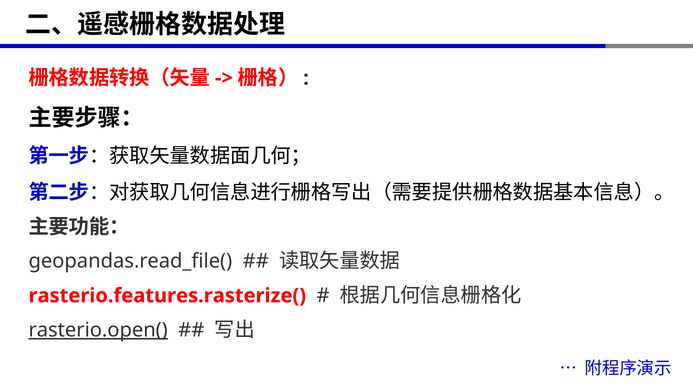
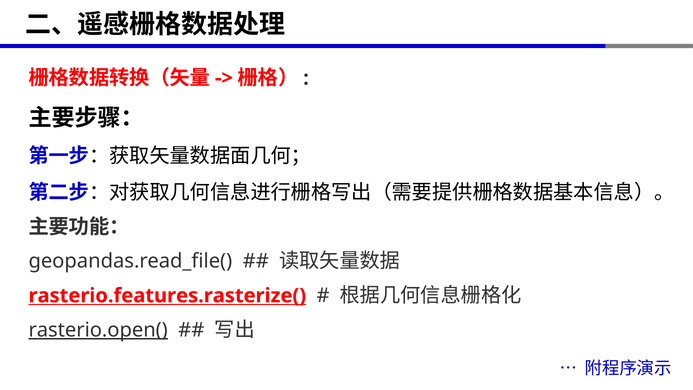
rasterio.features.rasterize( underline: none -> present
